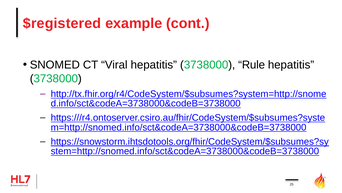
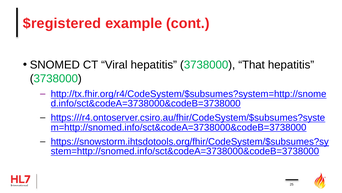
Rule: Rule -> That
